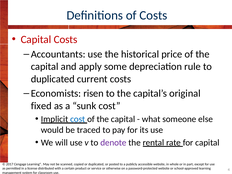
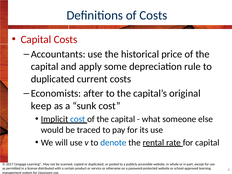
risen: risen -> after
fixed: fixed -> keep
denote colour: purple -> blue
